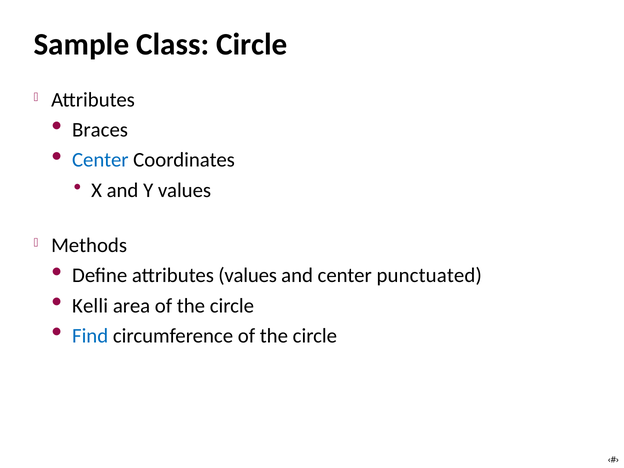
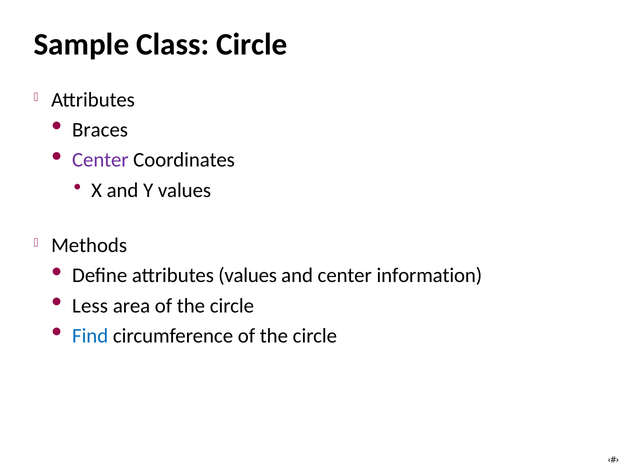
Center at (100, 160) colour: blue -> purple
punctuated: punctuated -> information
Kelli: Kelli -> Less
